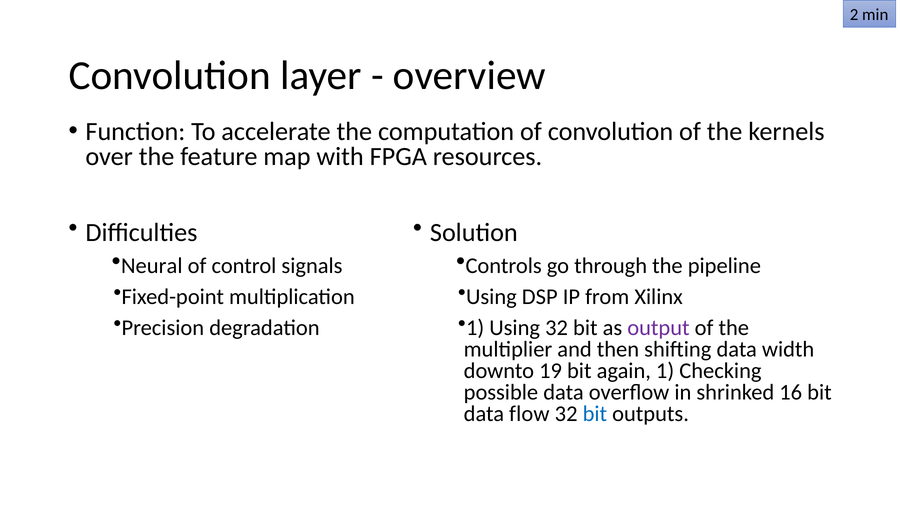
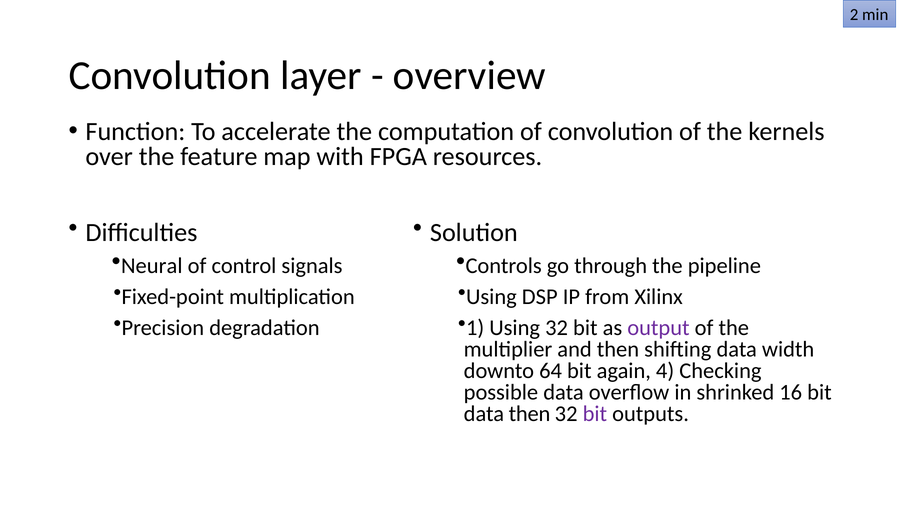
19: 19 -> 64
again 1: 1 -> 4
data flow: flow -> then
bit at (595, 414) colour: blue -> purple
